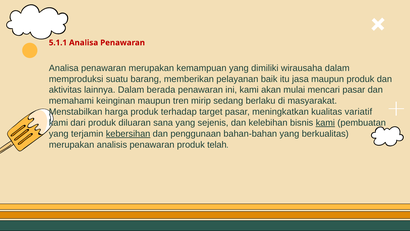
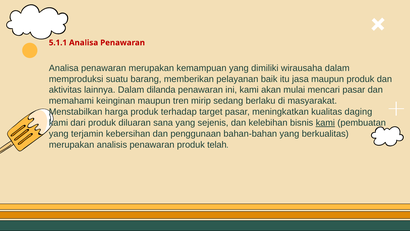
berada: berada -> dilanda
variatif: variatif -> daging
kebersihan underline: present -> none
